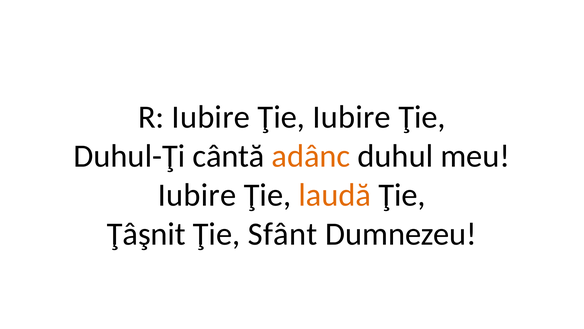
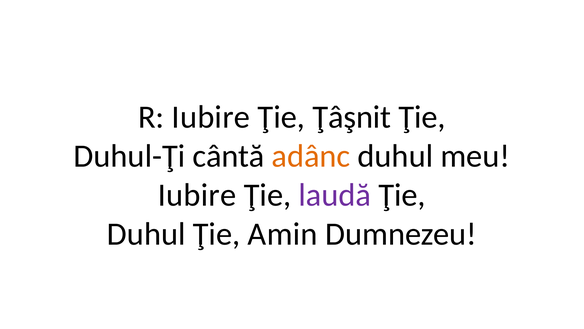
Ţie Iubire: Iubire -> Ţâşnit
laudă colour: orange -> purple
Ţâşnit at (146, 234): Ţâşnit -> Duhul
Sfânt: Sfânt -> Amin
